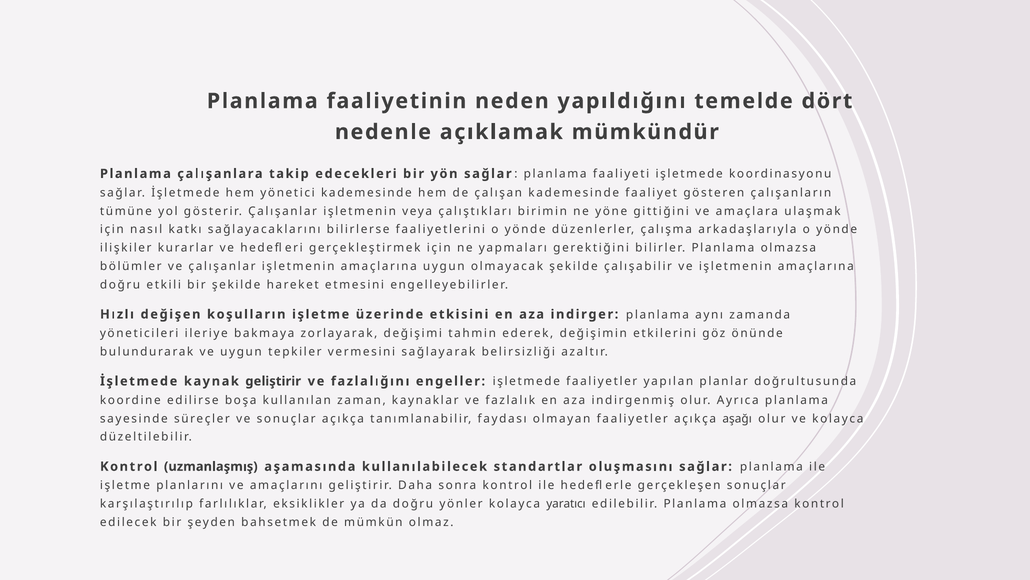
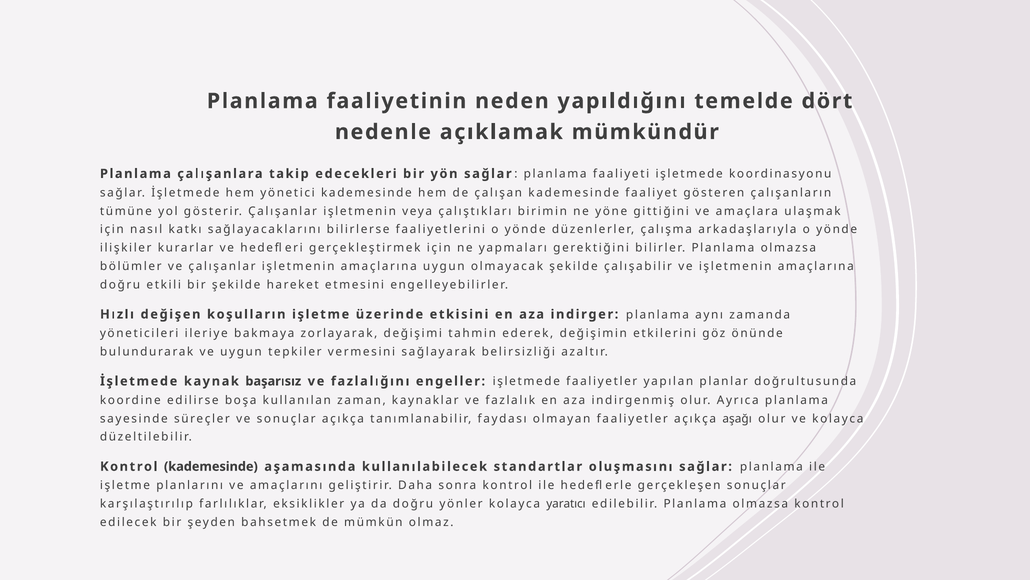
kaynak geliştirir: geliştirir -> başarısız
Kontrol uzmanlaşmış: uzmanlaşmış -> kademesinde
